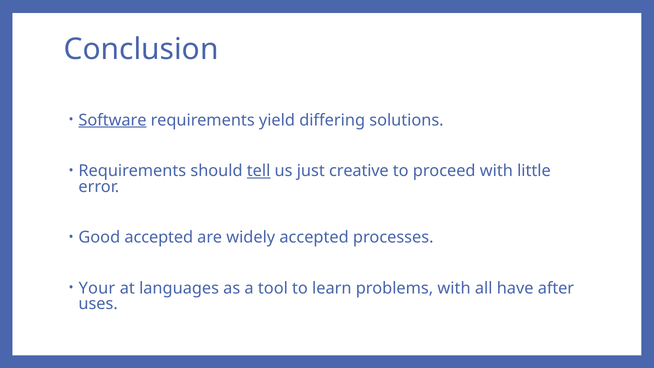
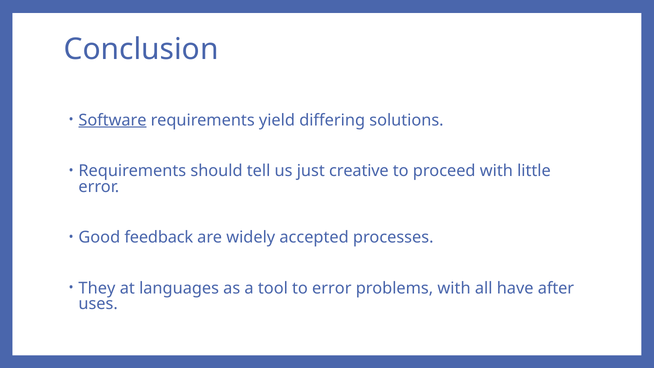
tell underline: present -> none
Good accepted: accepted -> feedback
Your: Your -> They
to learn: learn -> error
